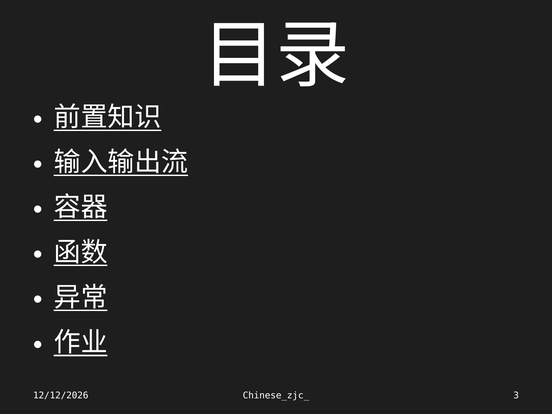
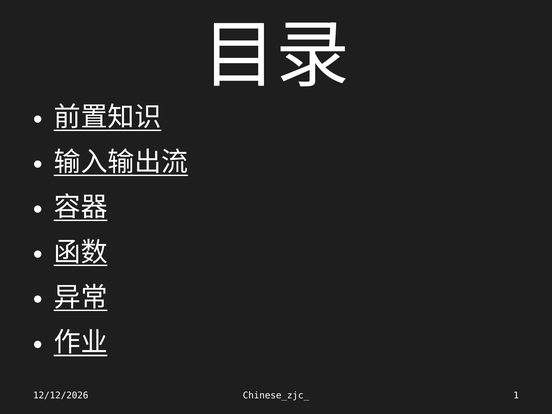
3: 3 -> 1
